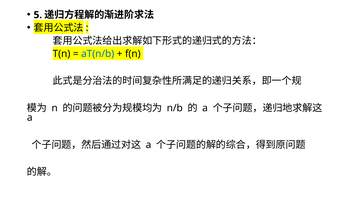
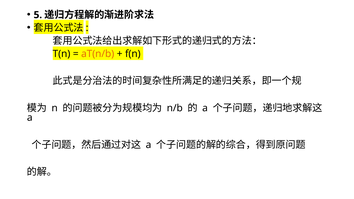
aT(n/b colour: blue -> orange
